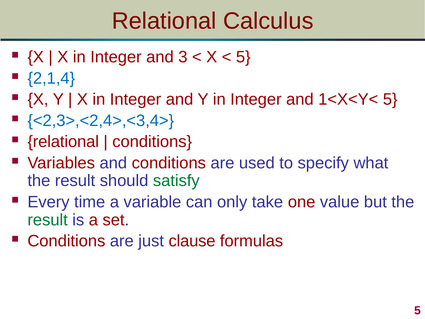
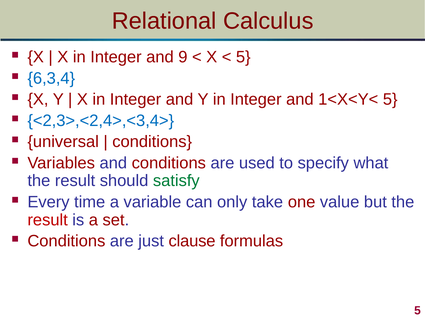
3: 3 -> 9
2,1,4: 2,1,4 -> 6,3,4
relational at (63, 142): relational -> universal
result at (48, 220) colour: green -> red
